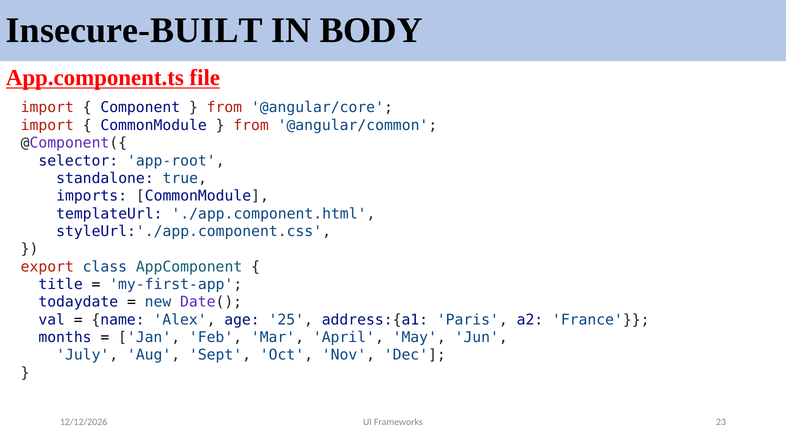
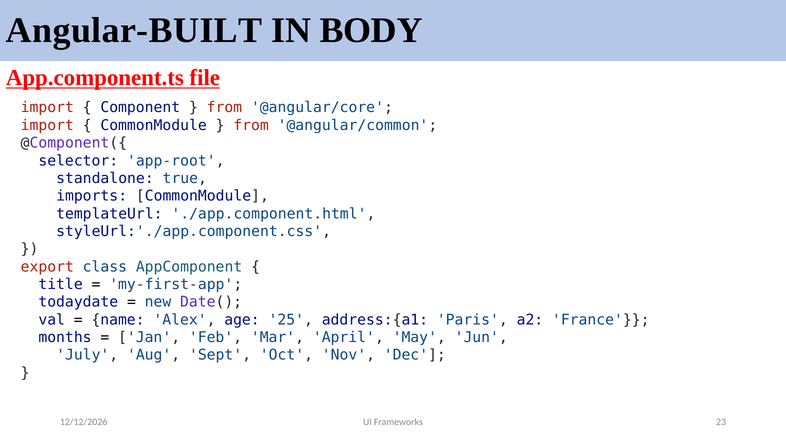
Insecure-BUILT: Insecure-BUILT -> Angular-BUILT
